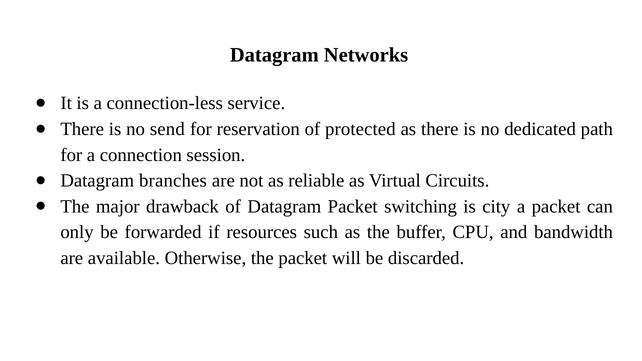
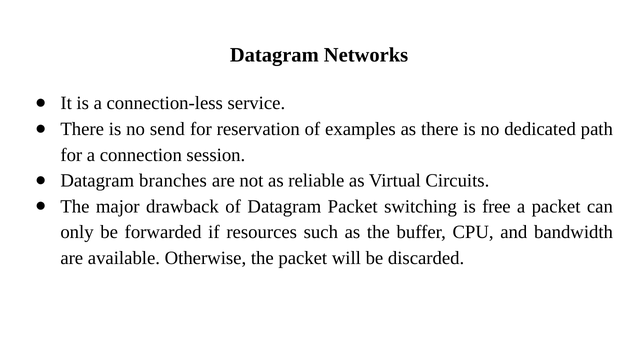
protected: protected -> examples
city: city -> free
